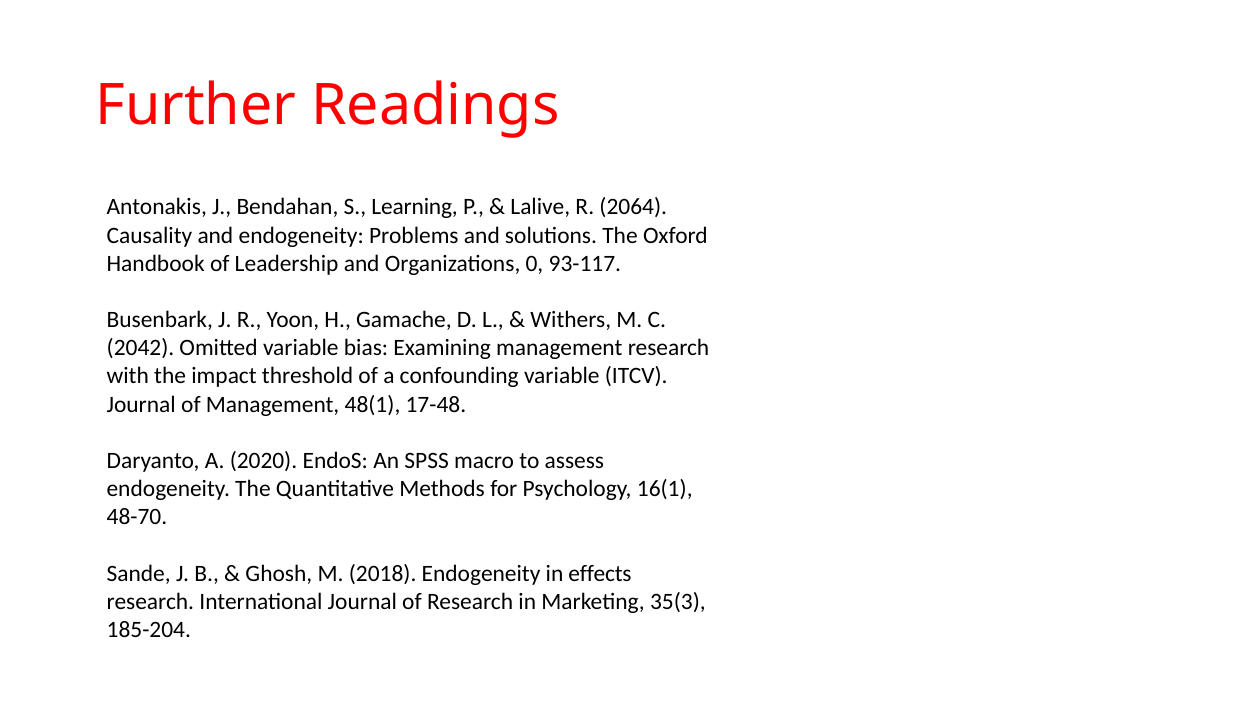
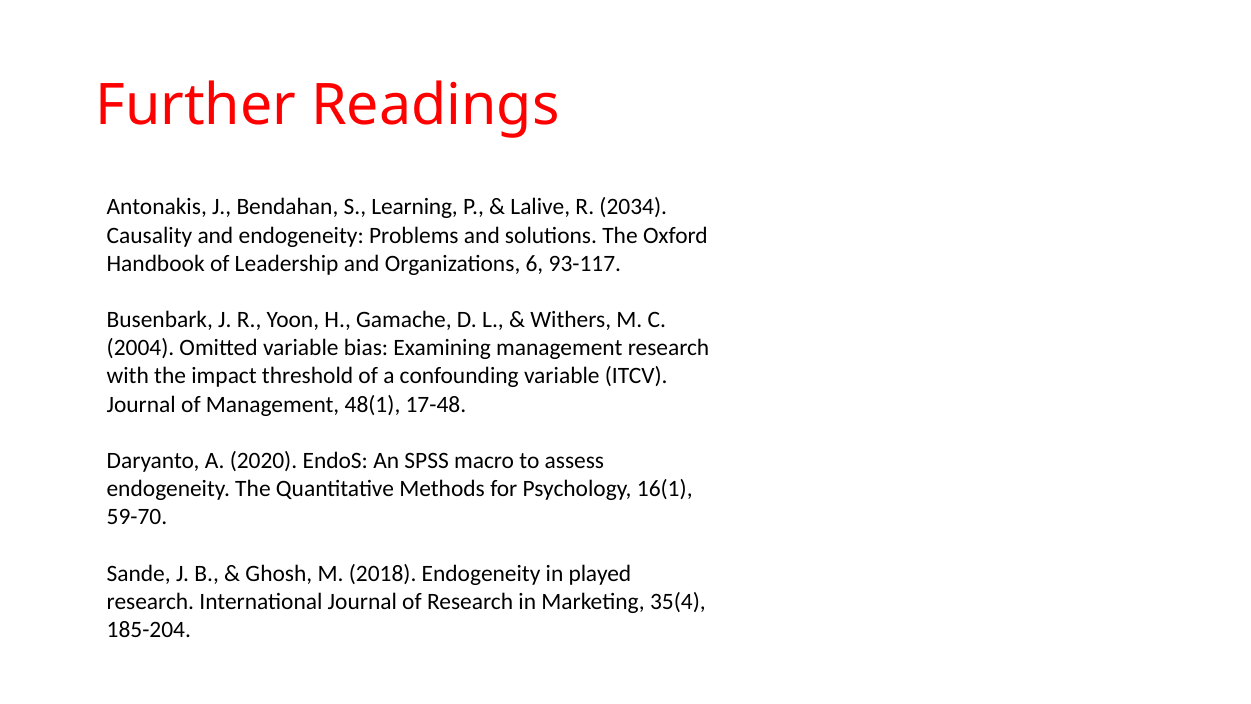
2064: 2064 -> 2034
0: 0 -> 6
2042: 2042 -> 2004
48-70: 48-70 -> 59-70
effects: effects -> played
35(3: 35(3 -> 35(4
